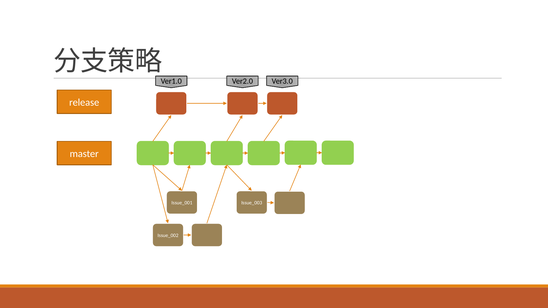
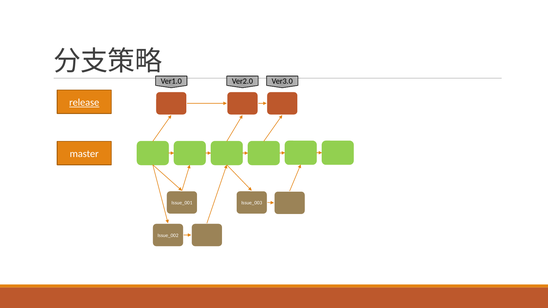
release underline: none -> present
